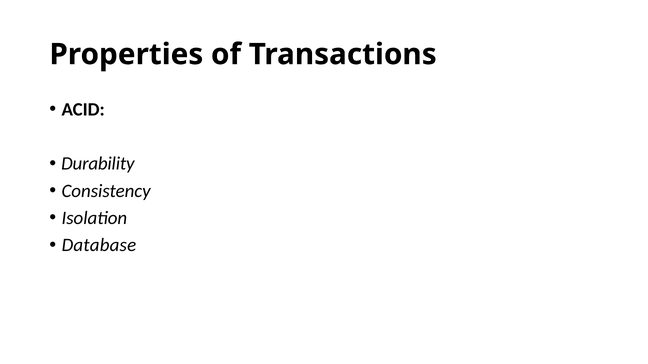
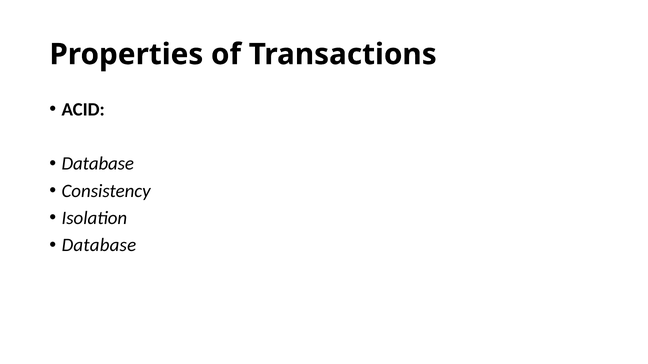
Durability at (98, 164): Durability -> Database
